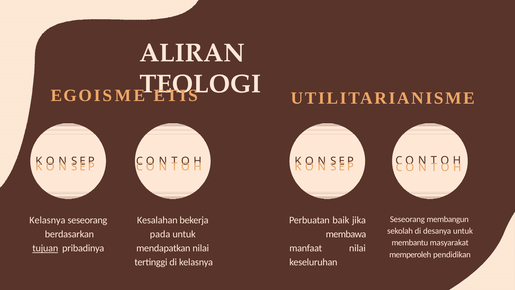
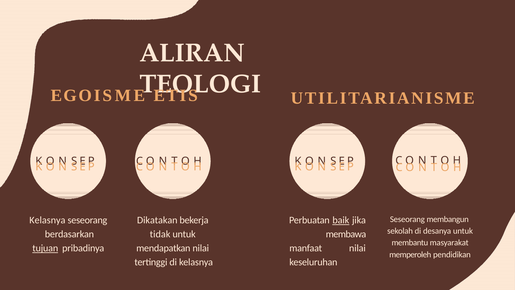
Kesalahan: Kesalahan -> Dikatakan
baik underline: none -> present
pada: pada -> tidak
